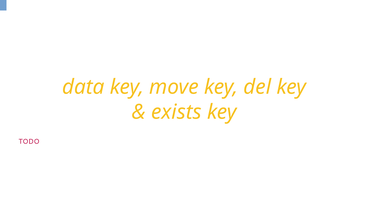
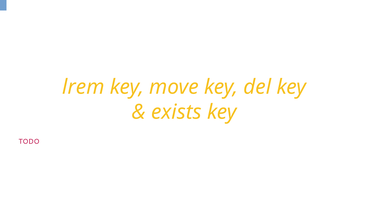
data: data -> lrem
